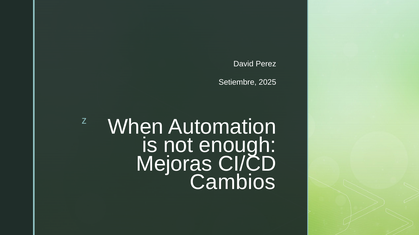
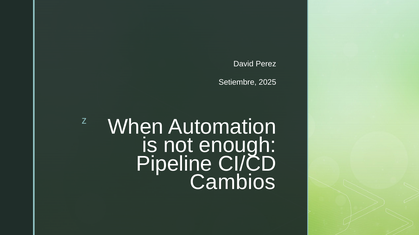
Mejoras: Mejoras -> Pipeline
